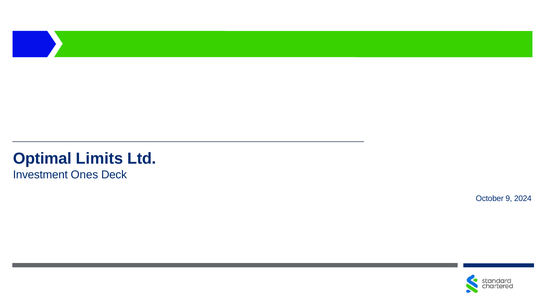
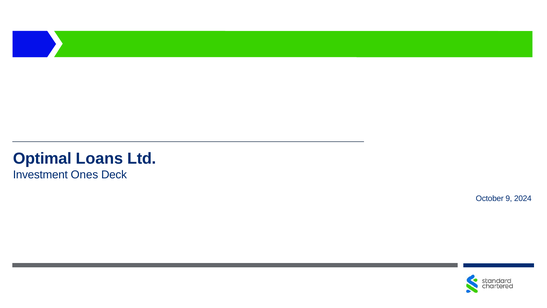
Limits: Limits -> Loans
